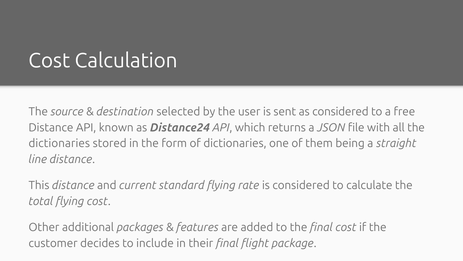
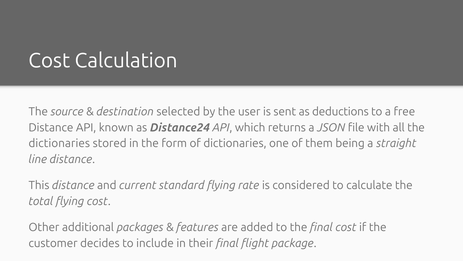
as considered: considered -> deductions
